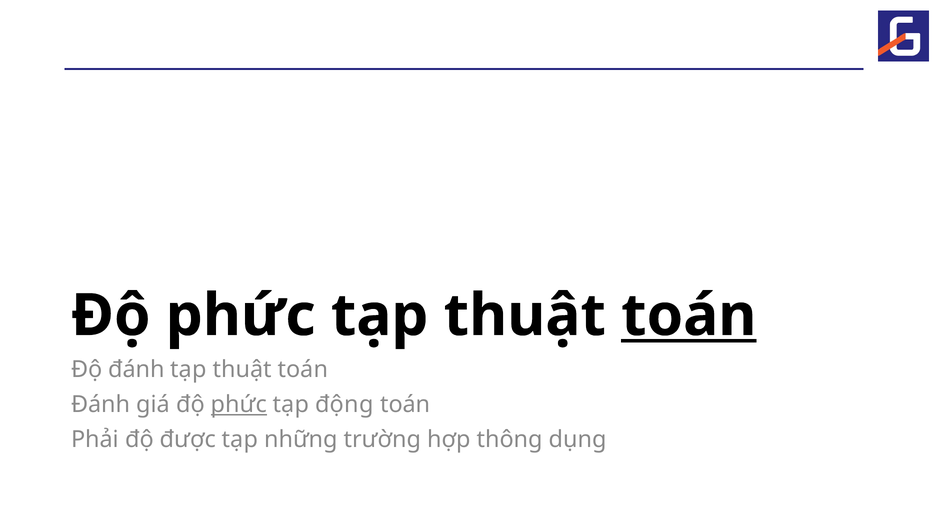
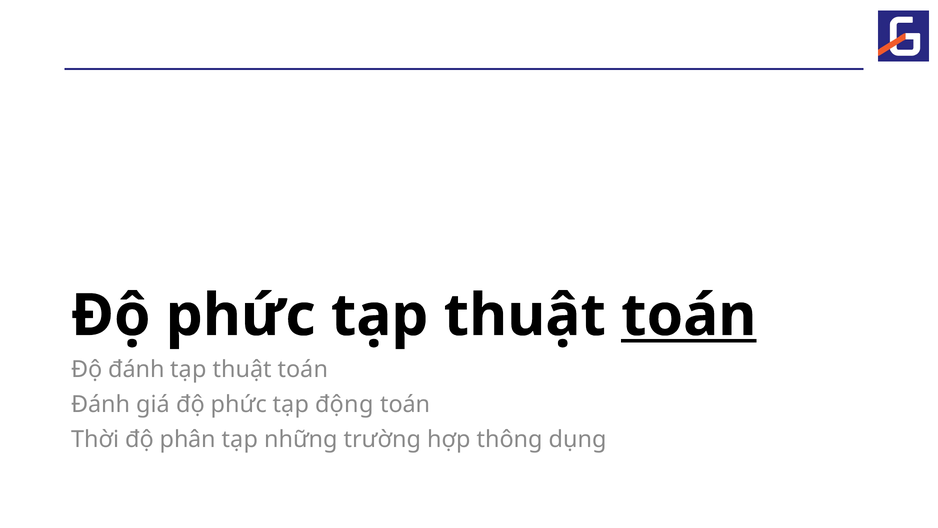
phức at (239, 404) underline: present -> none
Phải: Phải -> Thời
được: được -> phân
